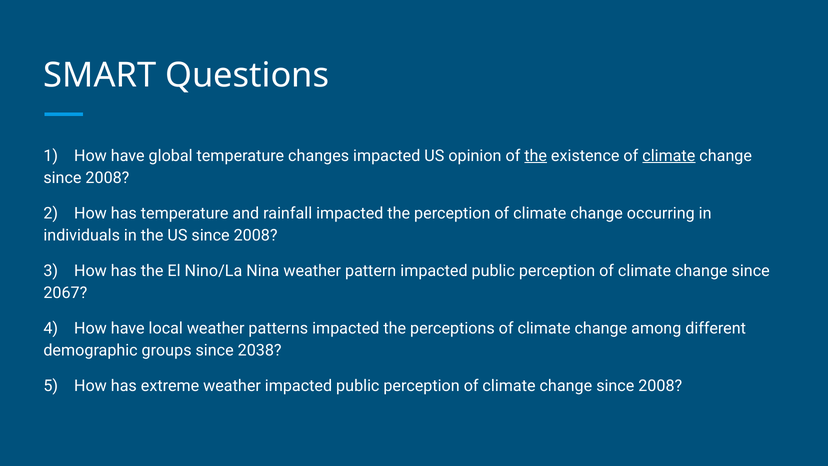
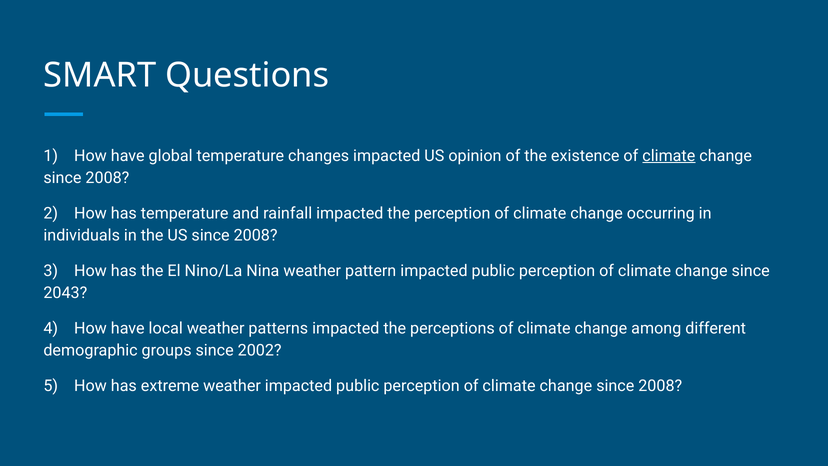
the at (536, 156) underline: present -> none
2067: 2067 -> 2043
2038: 2038 -> 2002
